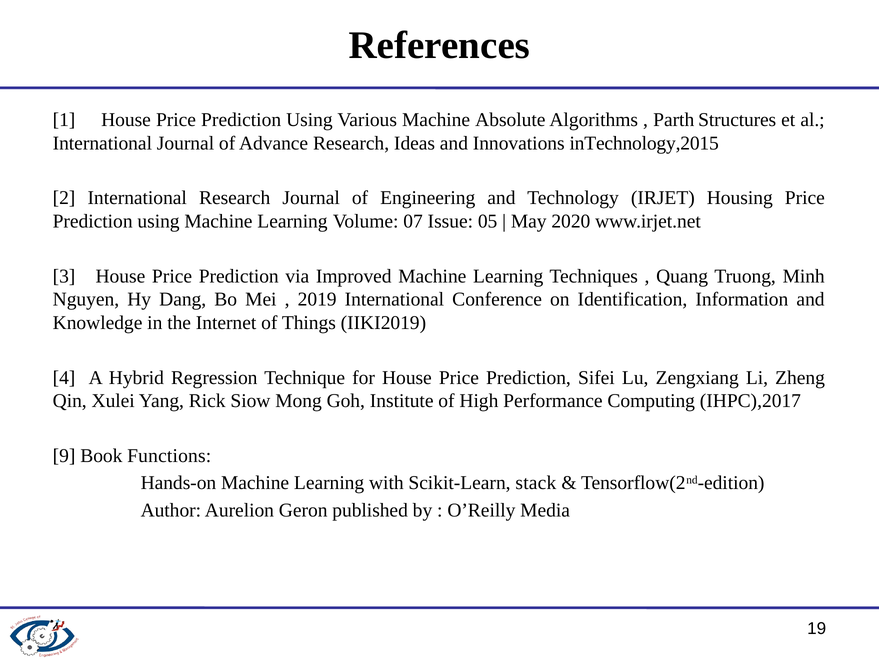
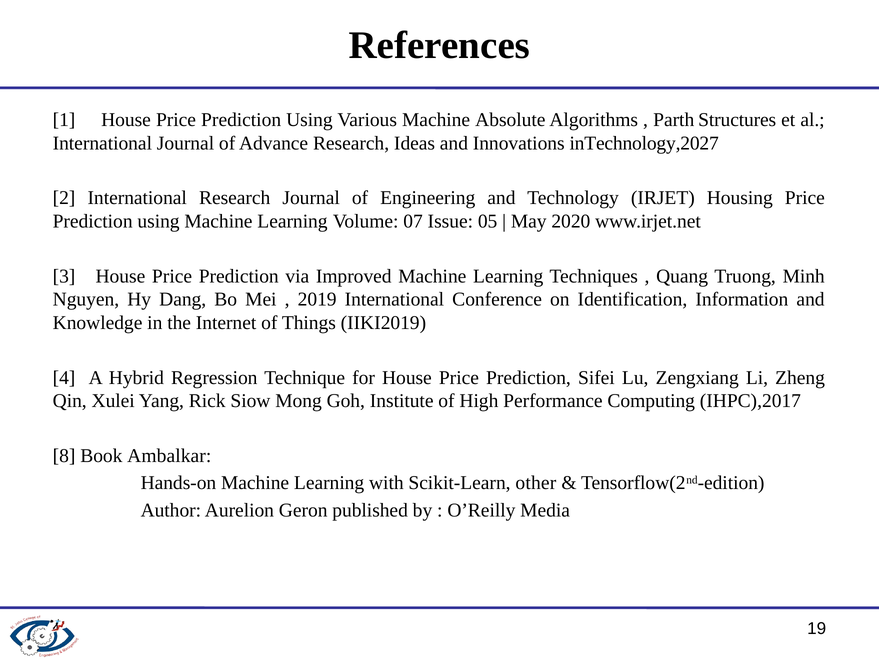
inTechnology,2015: inTechnology,2015 -> inTechnology,2027
9: 9 -> 8
Functions: Functions -> Ambalkar
stack: stack -> other
